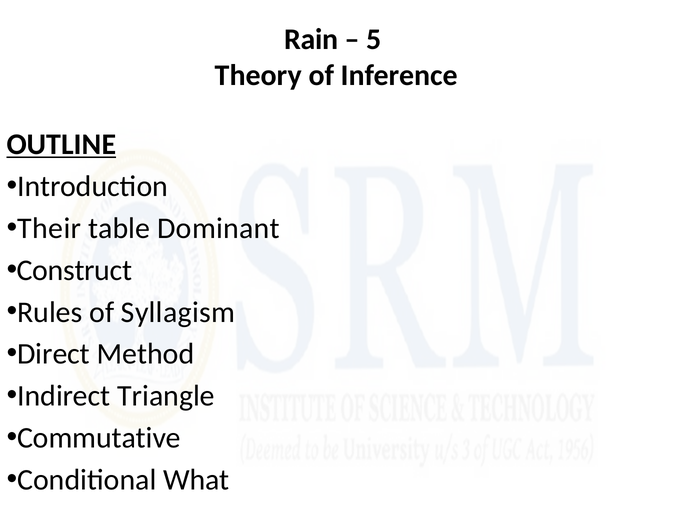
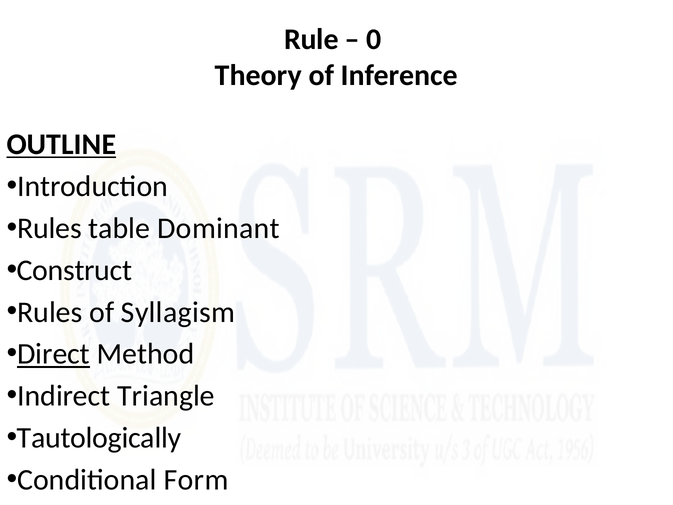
Rain: Rain -> Rule
5: 5 -> 0
Their at (49, 228): Their -> Rules
Direct underline: none -> present
Commutative: Commutative -> Tautologically
What: What -> Form
